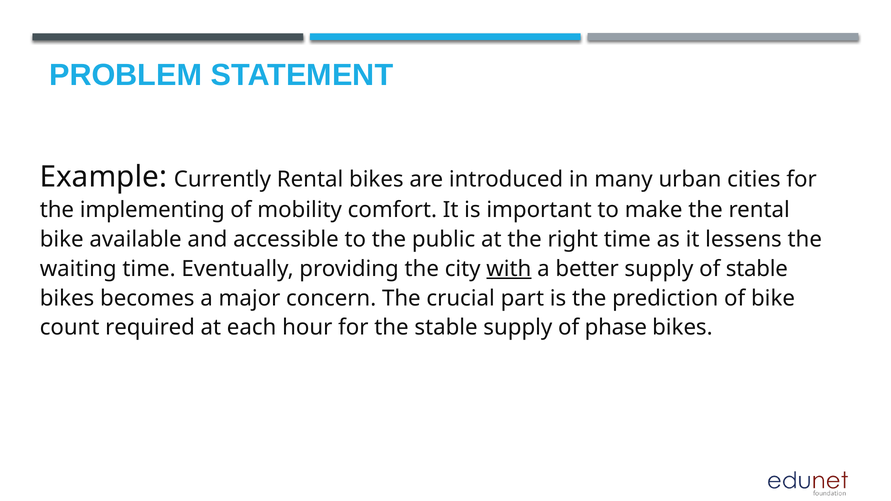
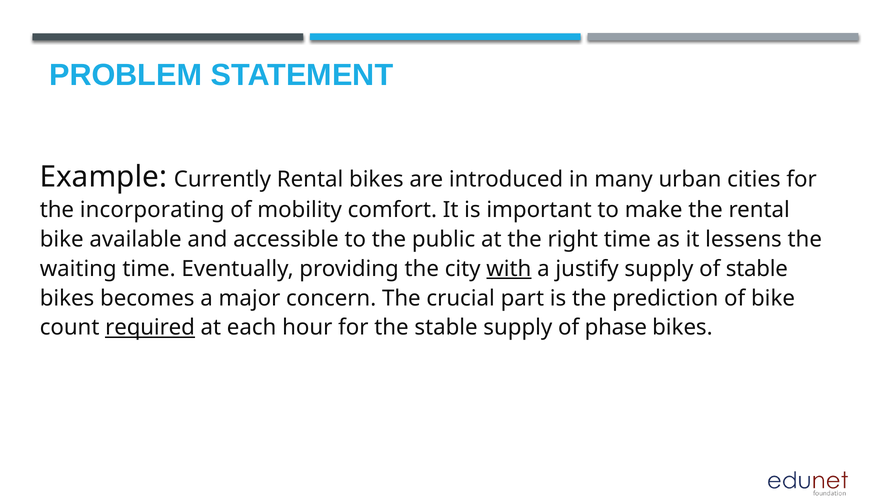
implementing: implementing -> incorporating
better: better -> justify
required underline: none -> present
